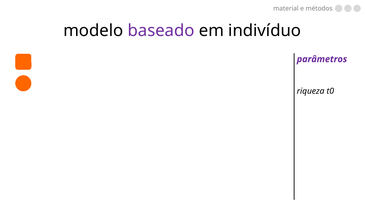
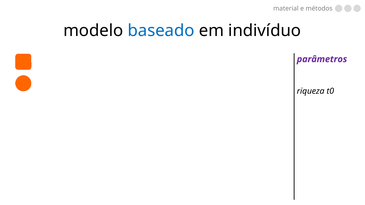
baseado colour: purple -> blue
